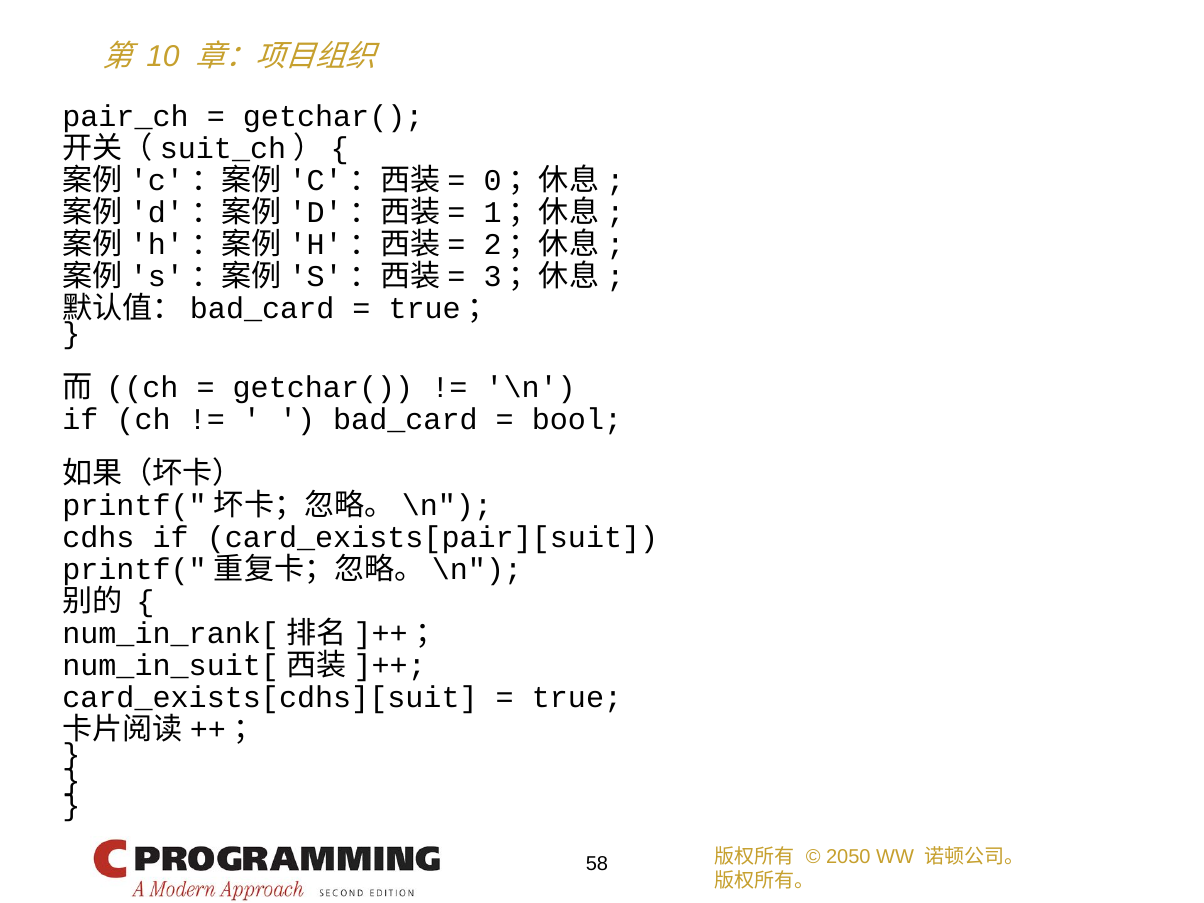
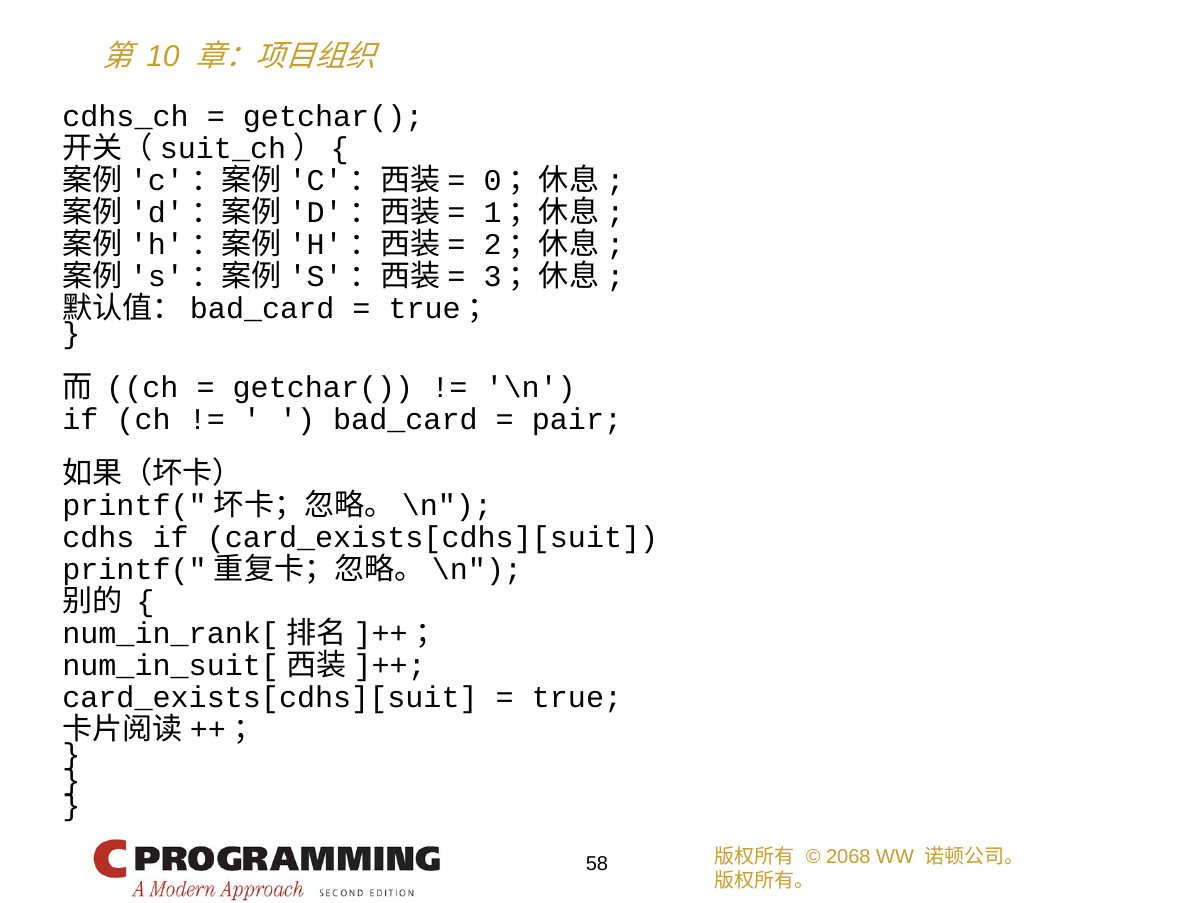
pair_ch: pair_ch -> cdhs_ch
bool: bool -> pair
if card_exists[pair][suit: card_exists[pair][suit -> card_exists[cdhs][suit
2050: 2050 -> 2068
